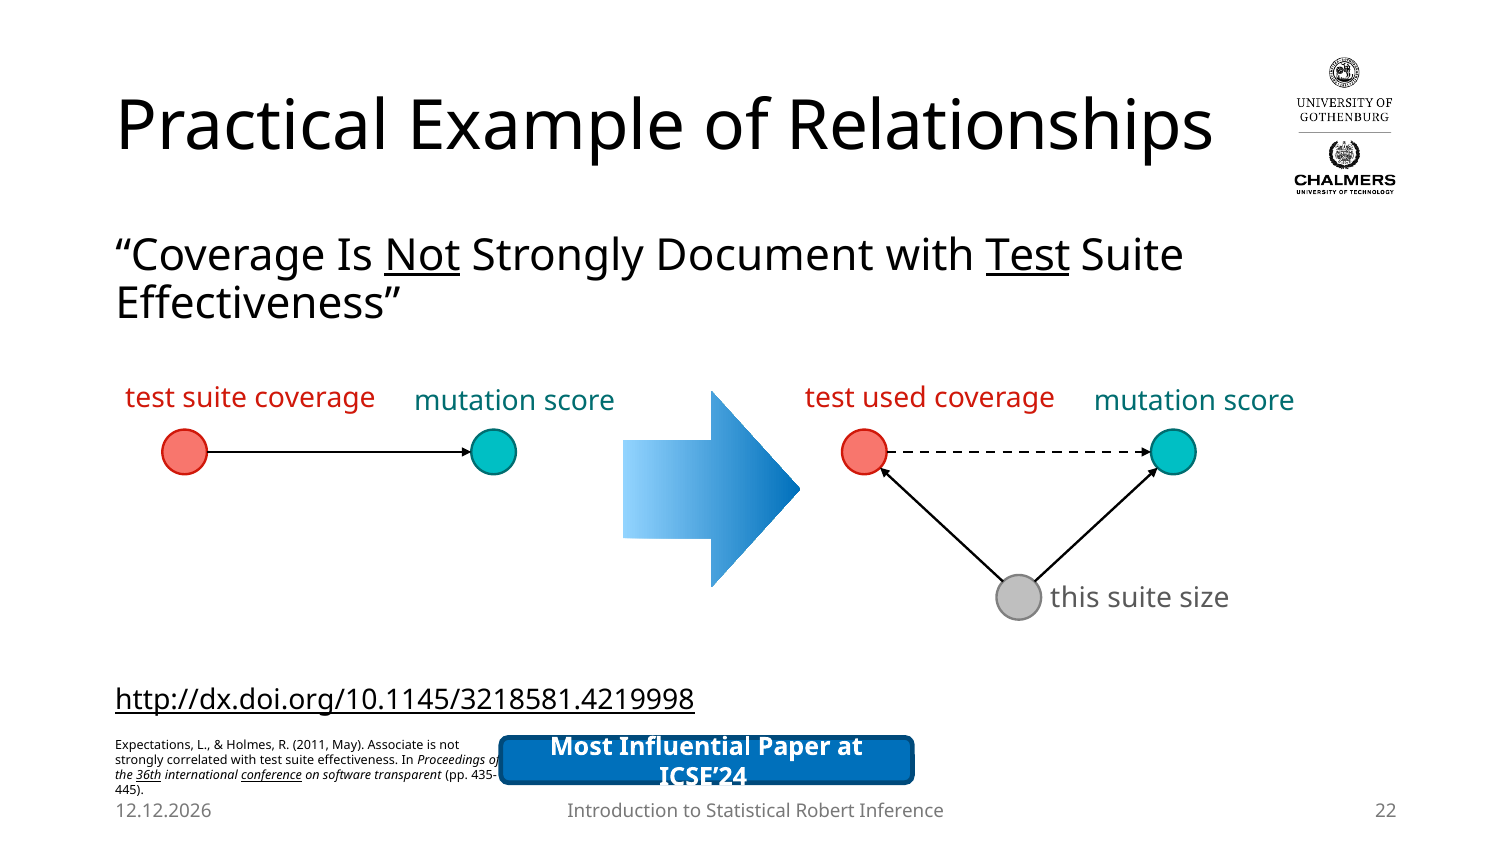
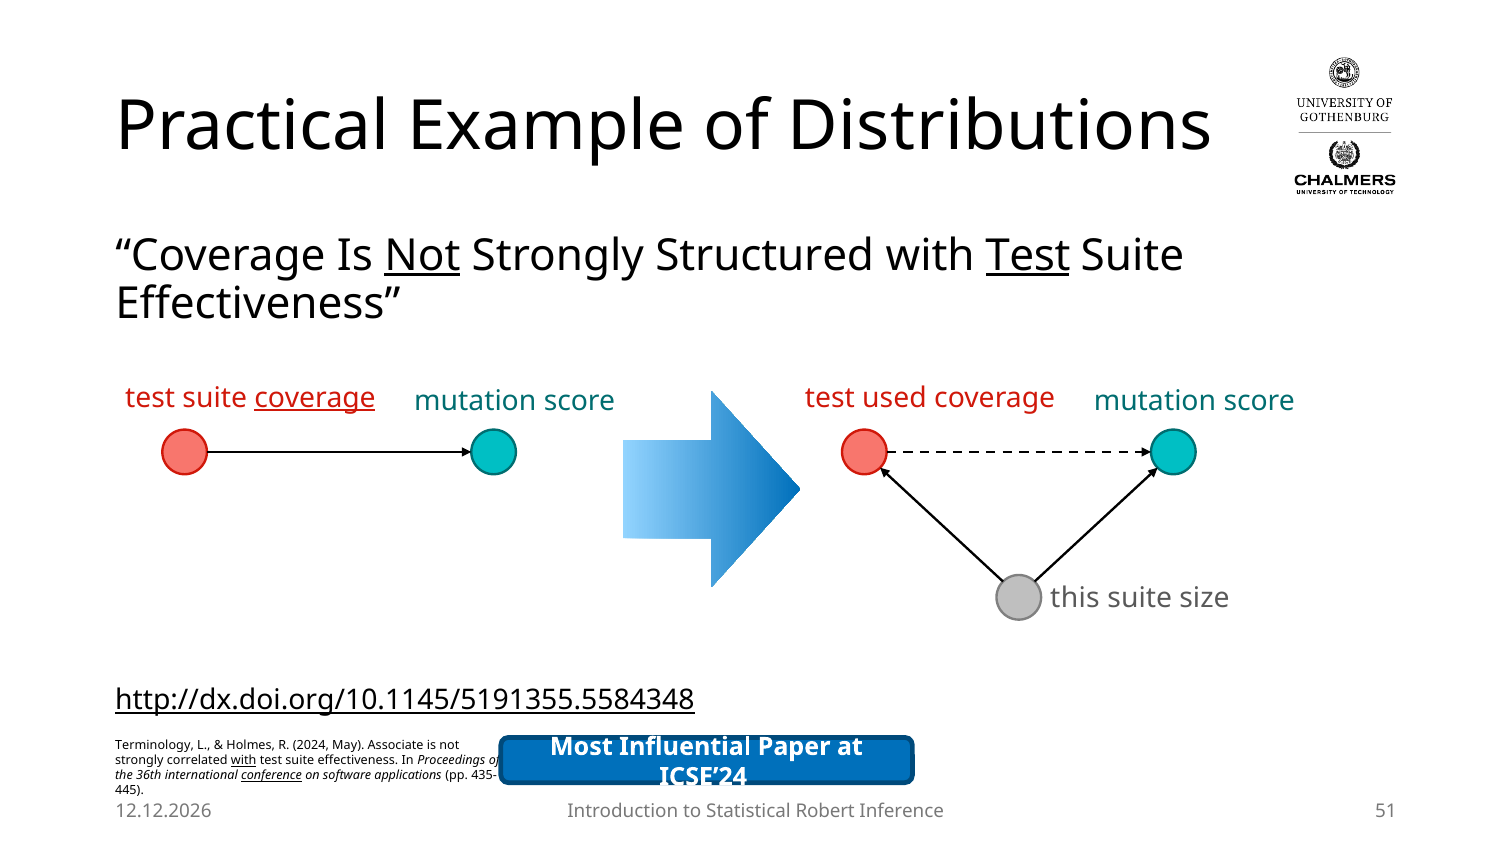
Relationships: Relationships -> Distributions
Document: Document -> Structured
coverage at (315, 397) underline: none -> present
http://dx.doi.org/10.1145/3218581.4219998: http://dx.doi.org/10.1145/3218581.4219998 -> http://dx.doi.org/10.1145/5191355.5584348
Expectations: Expectations -> Terminology
2011: 2011 -> 2024
with at (244, 760) underline: none -> present
36th underline: present -> none
transparent: transparent -> applications
22: 22 -> 51
